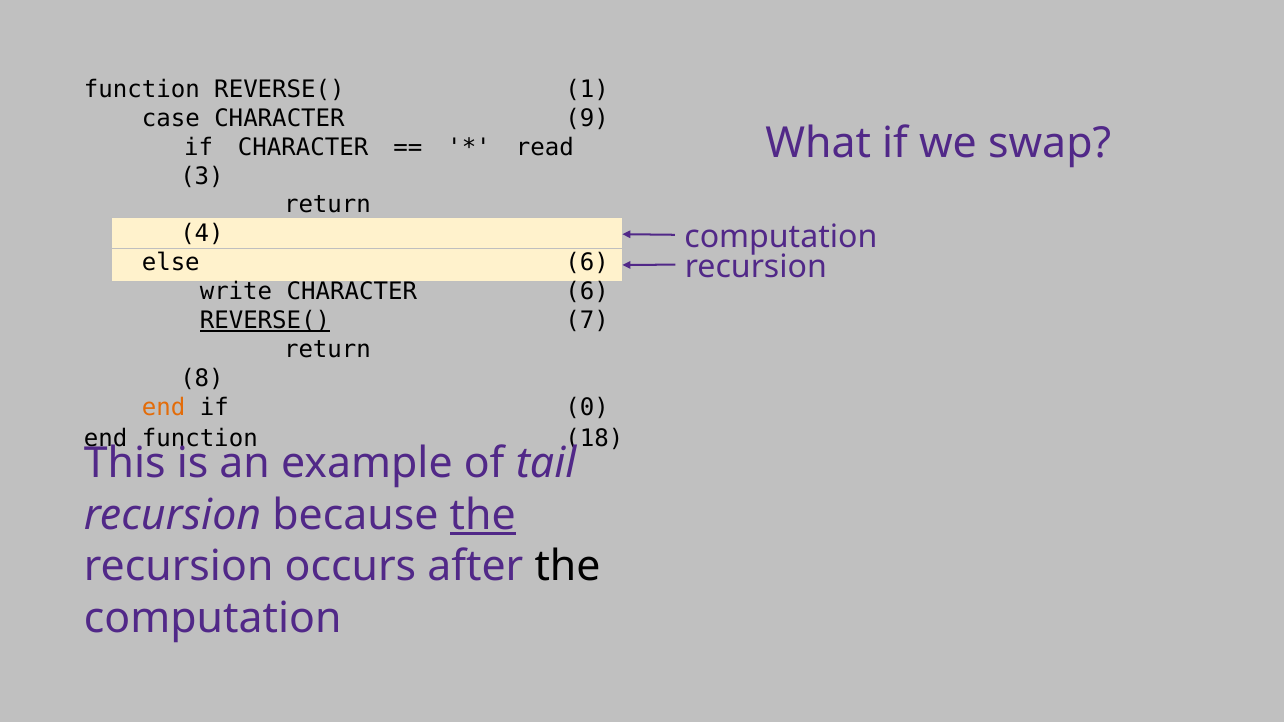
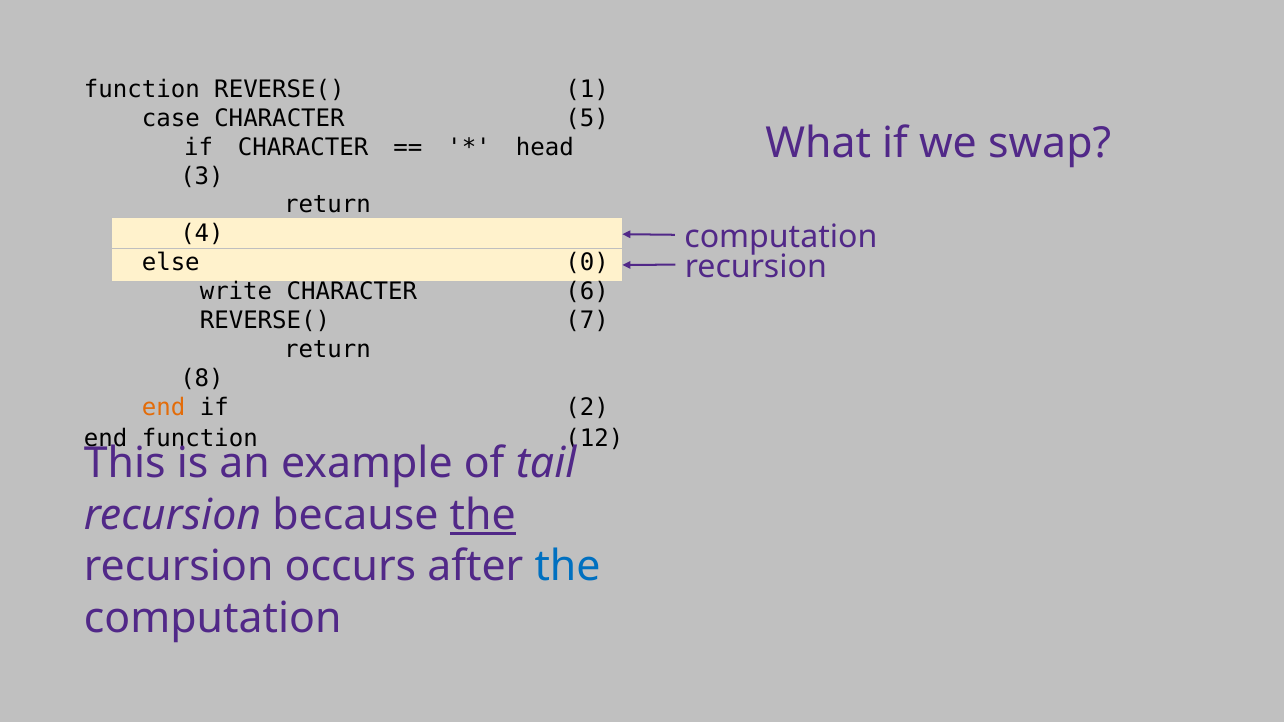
9: 9 -> 5
read: read -> head
else 6: 6 -> 0
REVERSE( at (265, 321) underline: present -> none
0: 0 -> 2
18: 18 -> 12
the at (568, 567) colour: black -> blue
